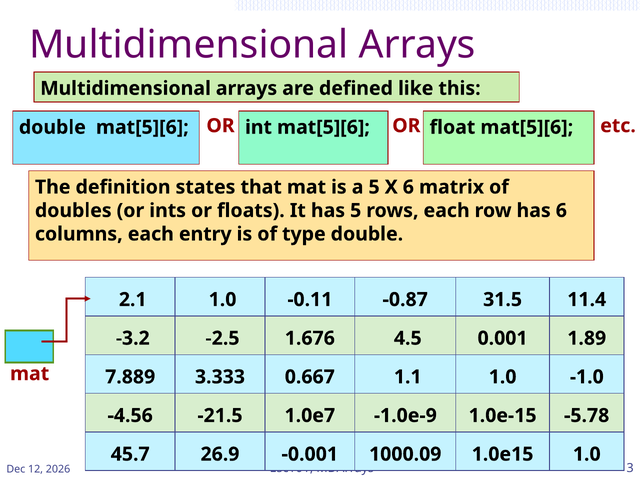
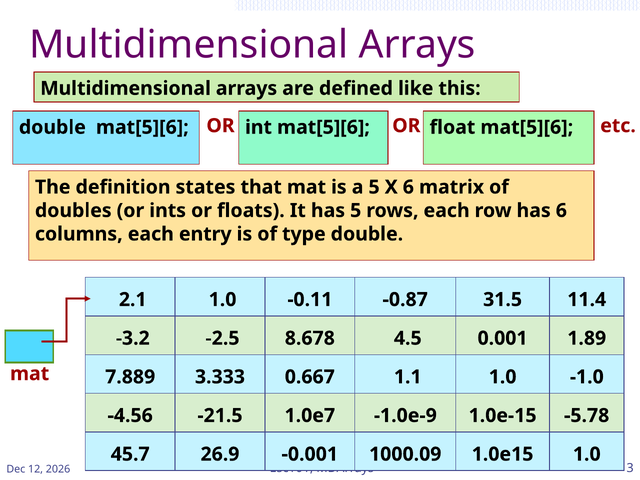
1.676: 1.676 -> 8.678
